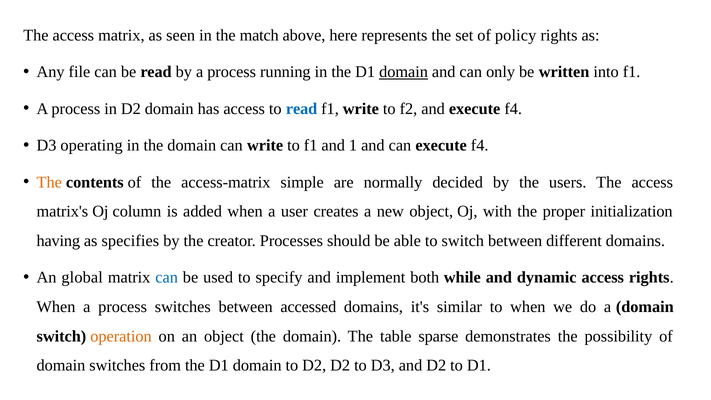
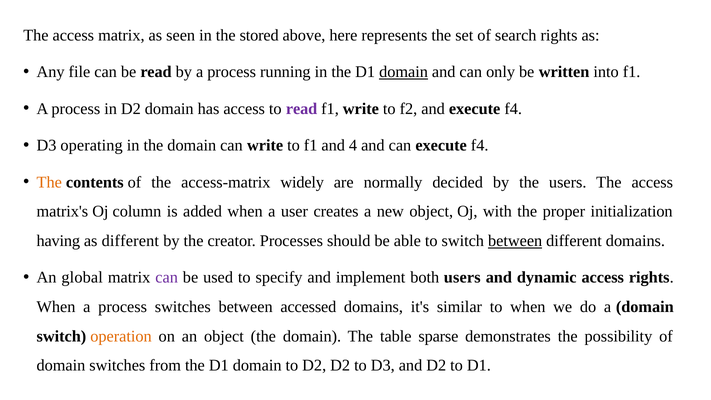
match: match -> stored
policy: policy -> search
read at (302, 109) colour: blue -> purple
1: 1 -> 4
simple: simple -> widely
as specifies: specifies -> different
between at (515, 241) underline: none -> present
can at (167, 278) colour: blue -> purple
both while: while -> users
